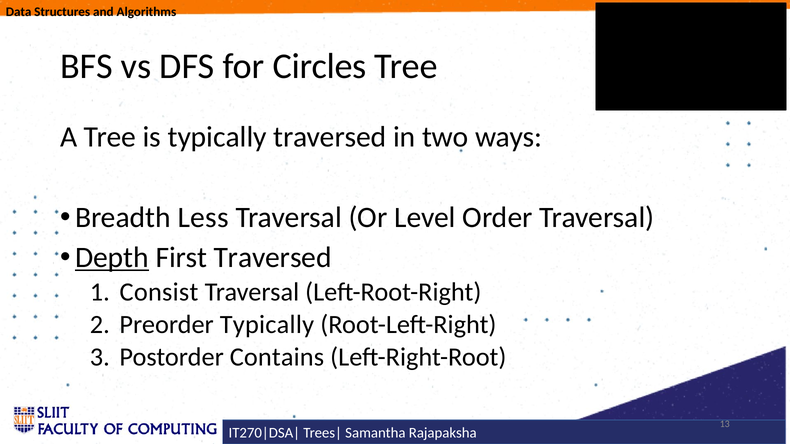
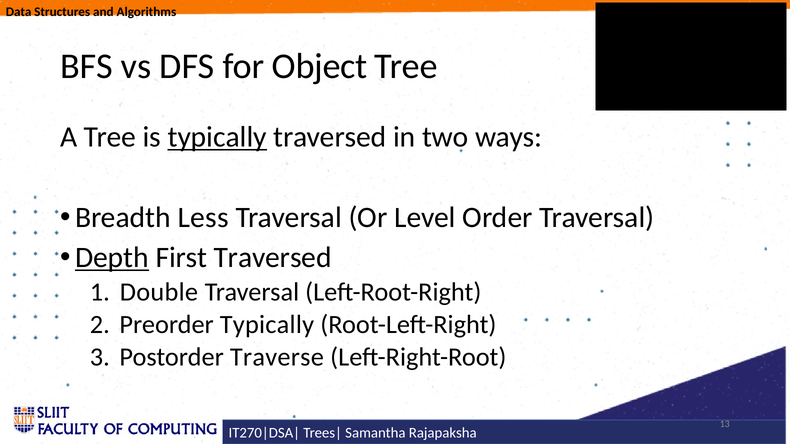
Circles: Circles -> Object
typically at (217, 137) underline: none -> present
Consist: Consist -> Double
Contains: Contains -> Traverse
